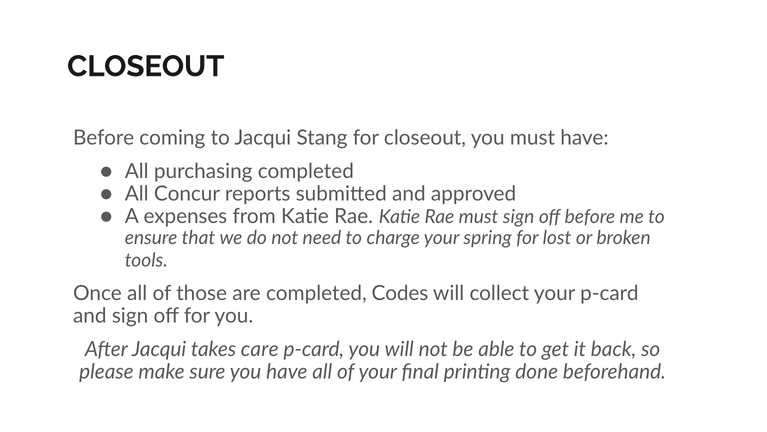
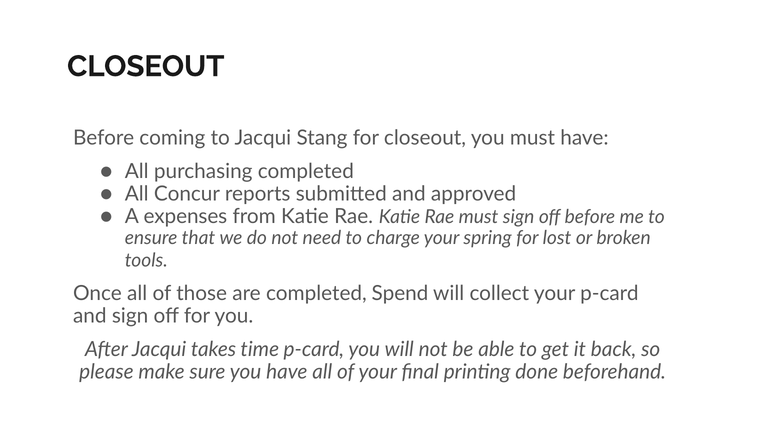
Codes: Codes -> Spend
care: care -> time
